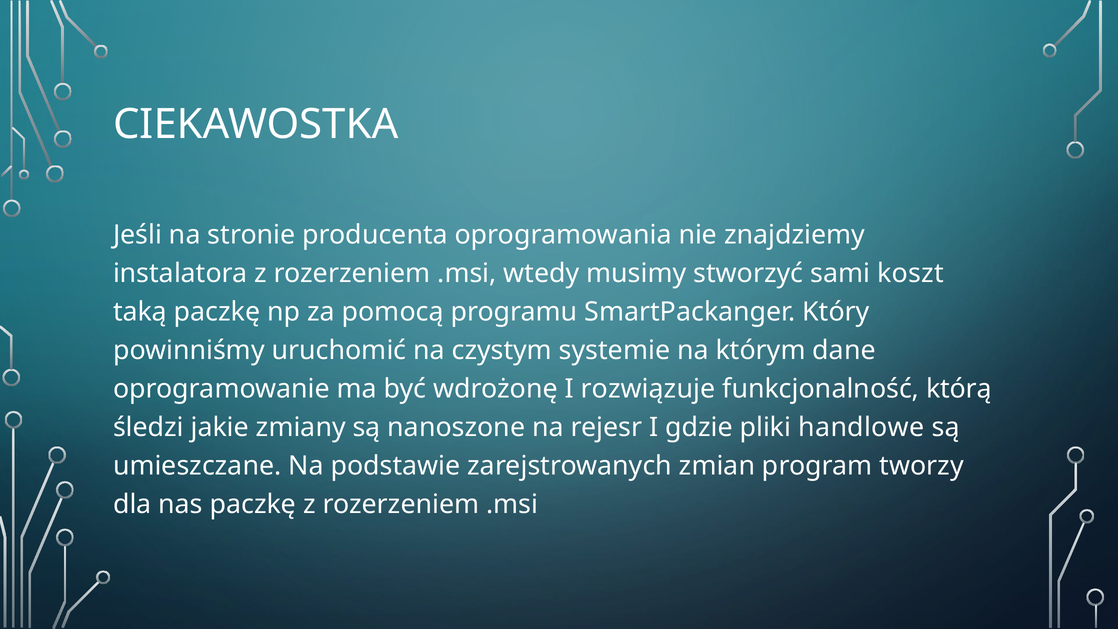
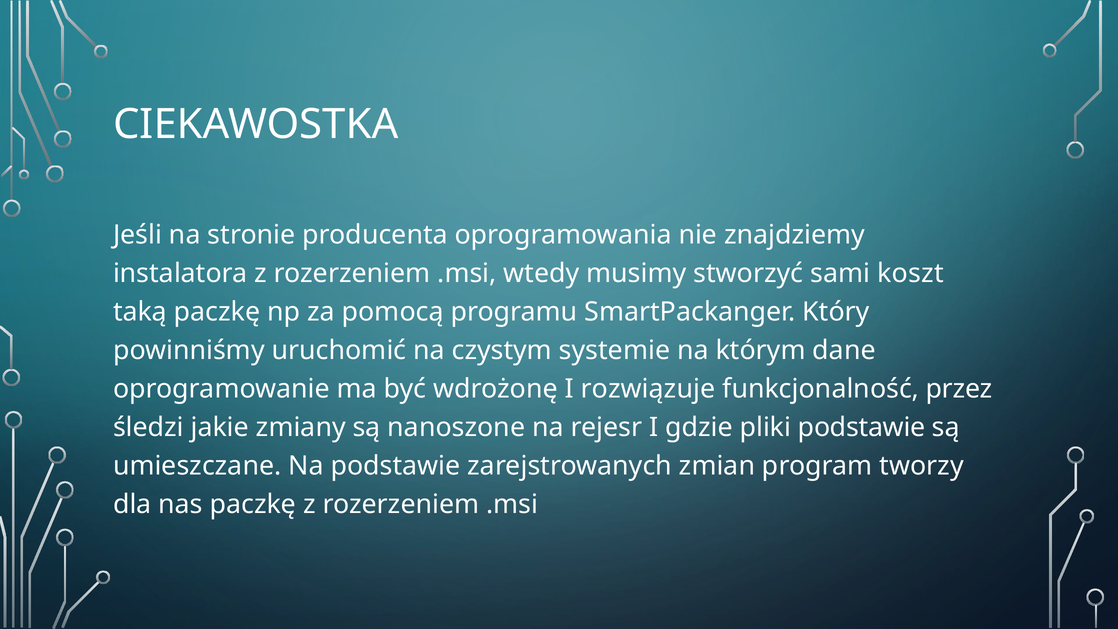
którą: którą -> przez
pliki handlowe: handlowe -> podstawie
